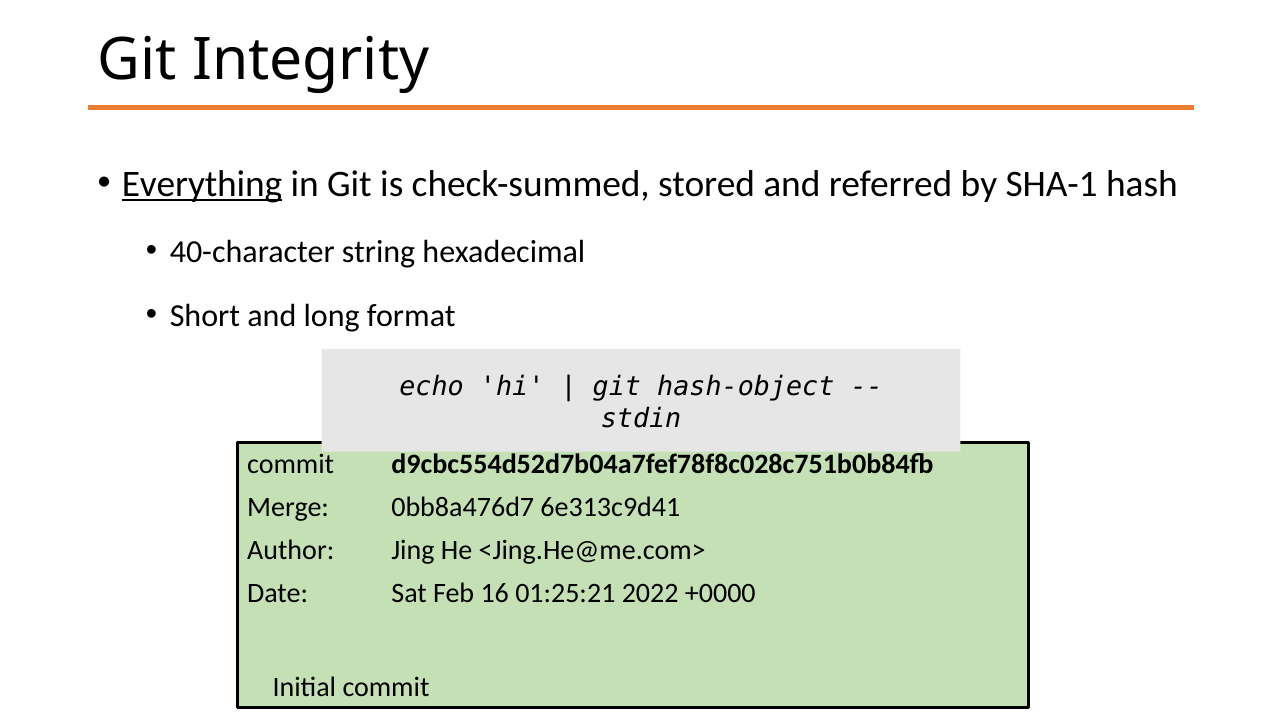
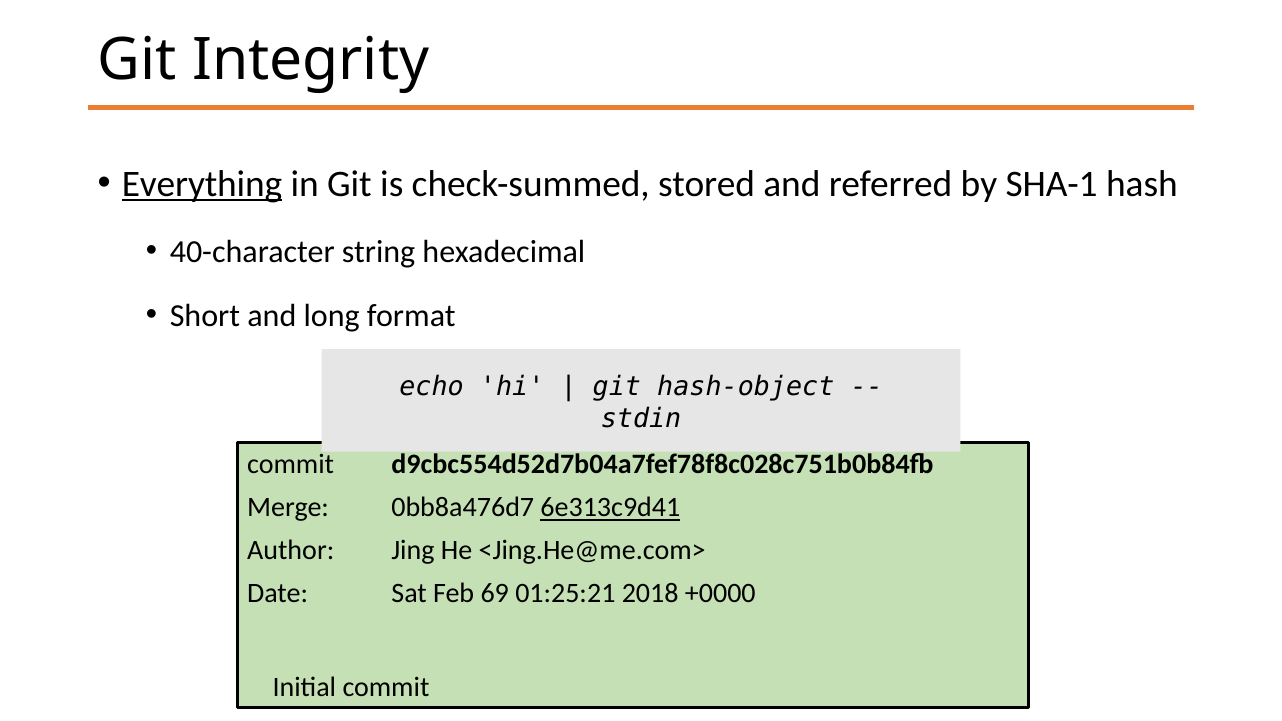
6e313c9d41 underline: none -> present
16: 16 -> 69
2022: 2022 -> 2018
